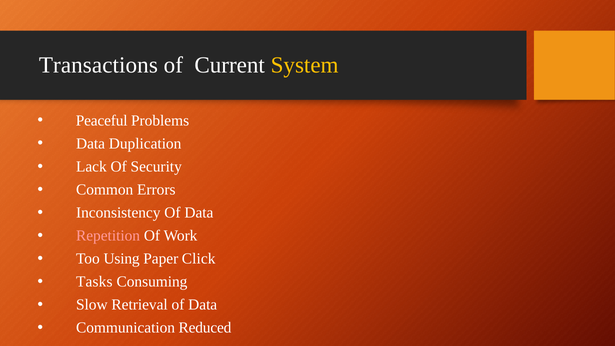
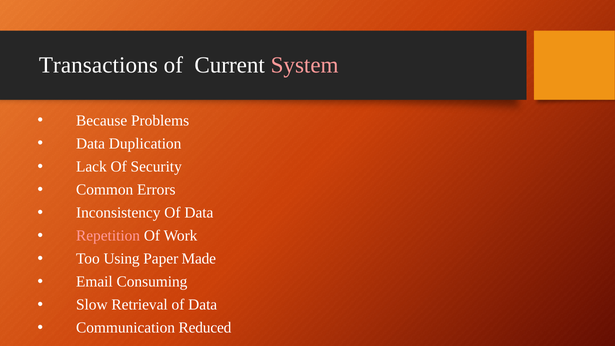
System colour: yellow -> pink
Peaceful: Peaceful -> Because
Click: Click -> Made
Tasks: Tasks -> Email
